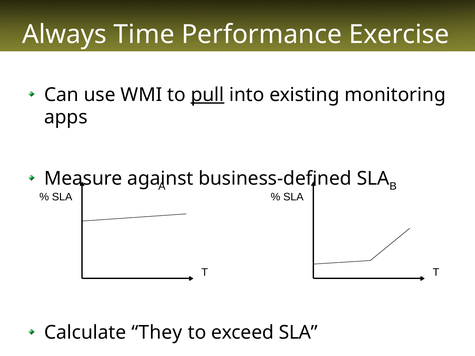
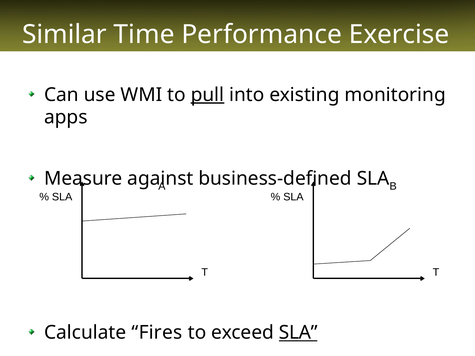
Always: Always -> Similar
They: They -> Fires
SLA at (298, 333) underline: none -> present
